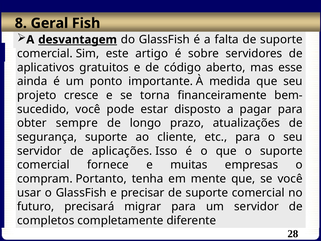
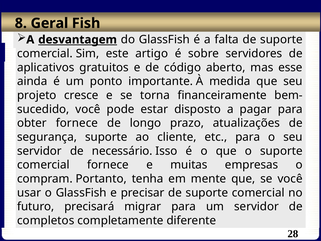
obter sempre: sempre -> fornece
aplicações: aplicações -> necessário
